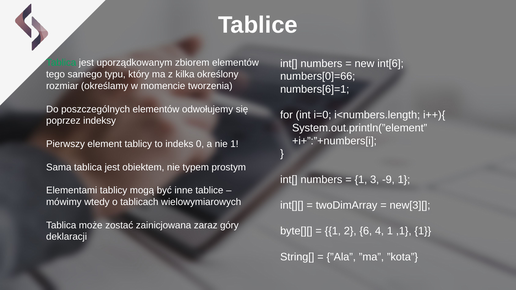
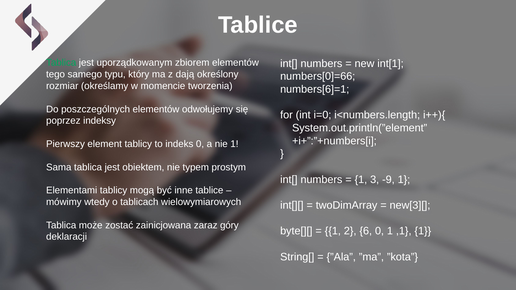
int[6: int[6 -> int[1
kilka: kilka -> dają
6 4: 4 -> 0
